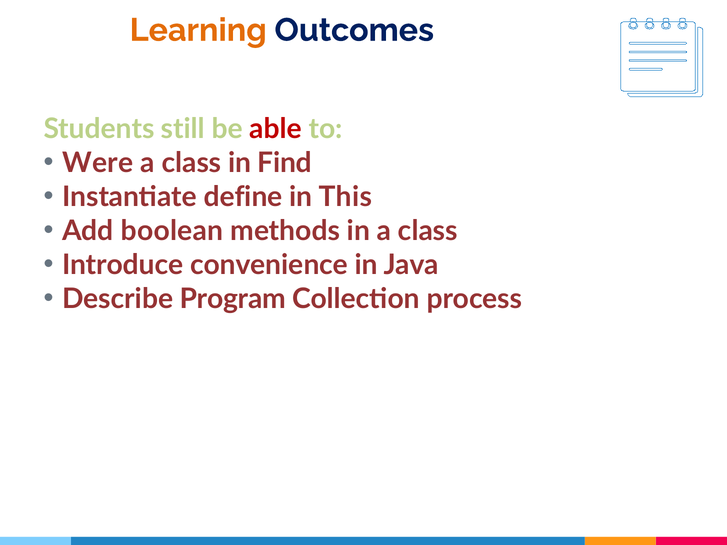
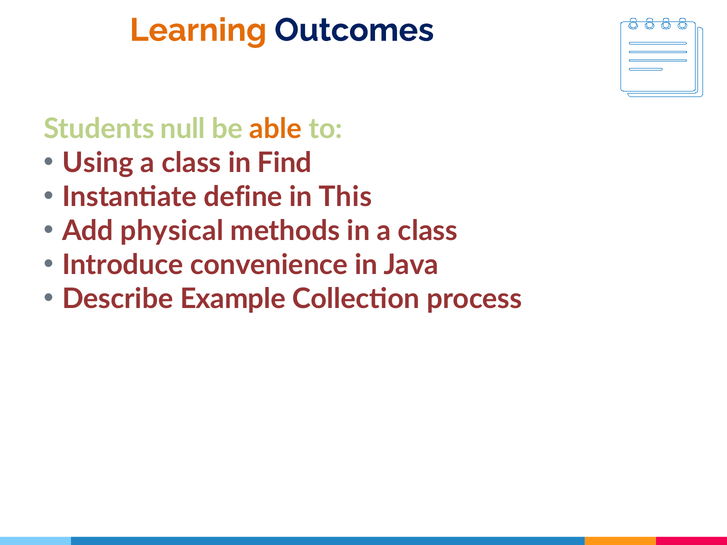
still: still -> null
able colour: red -> orange
Were: Were -> Using
boolean: boolean -> physical
Program: Program -> Example
